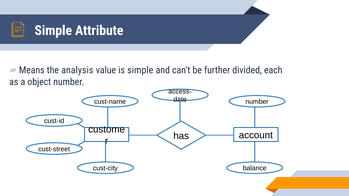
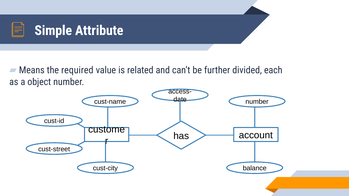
analysis: analysis -> required
is simple: simple -> related
